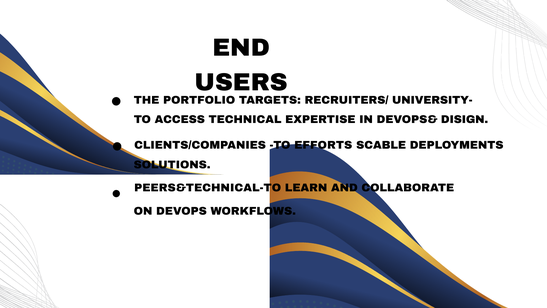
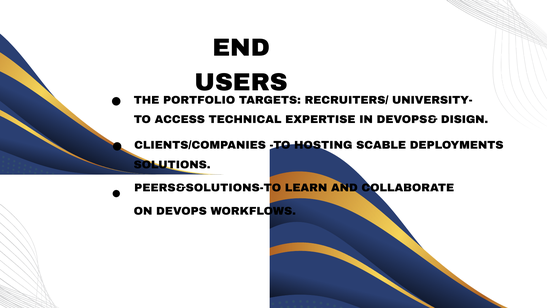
EFFORTS: EFFORTS -> HOSTING
PEERS&TECHNICAL-TO: PEERS&TECHNICAL-TO -> PEERS&SOLUTIONS-TO
